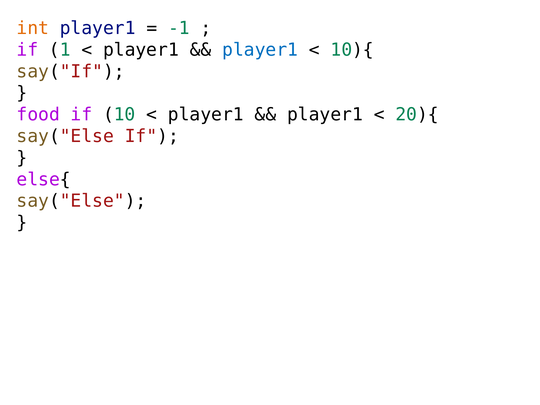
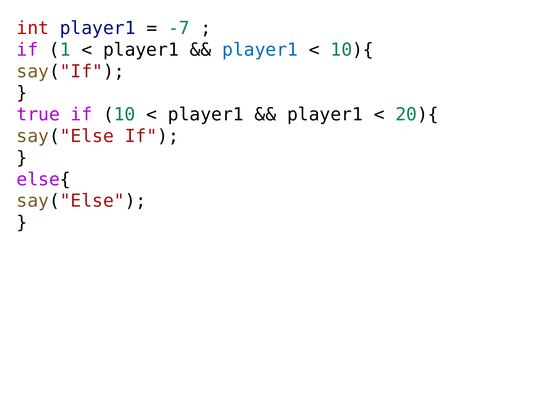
int colour: orange -> red
-1: -1 -> -7
food: food -> true
